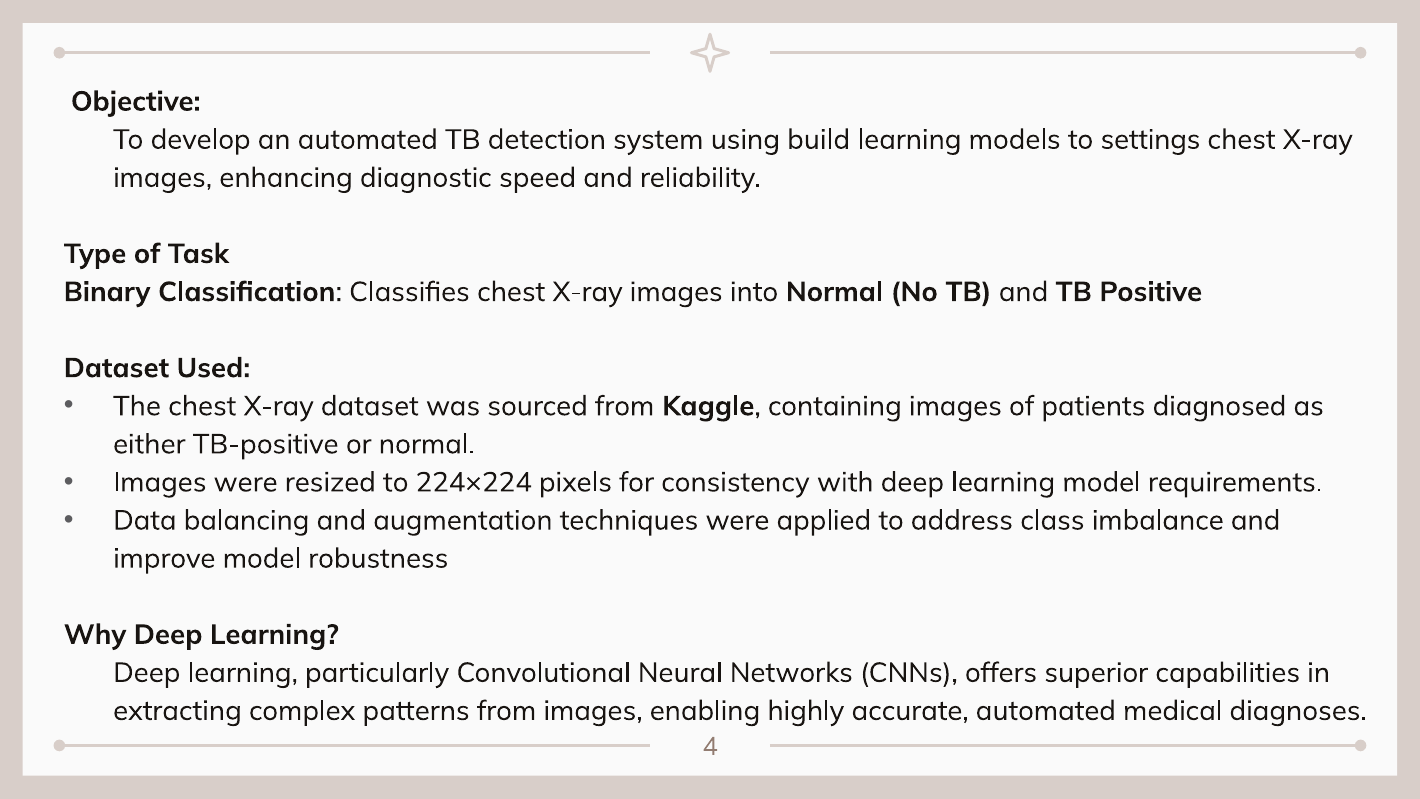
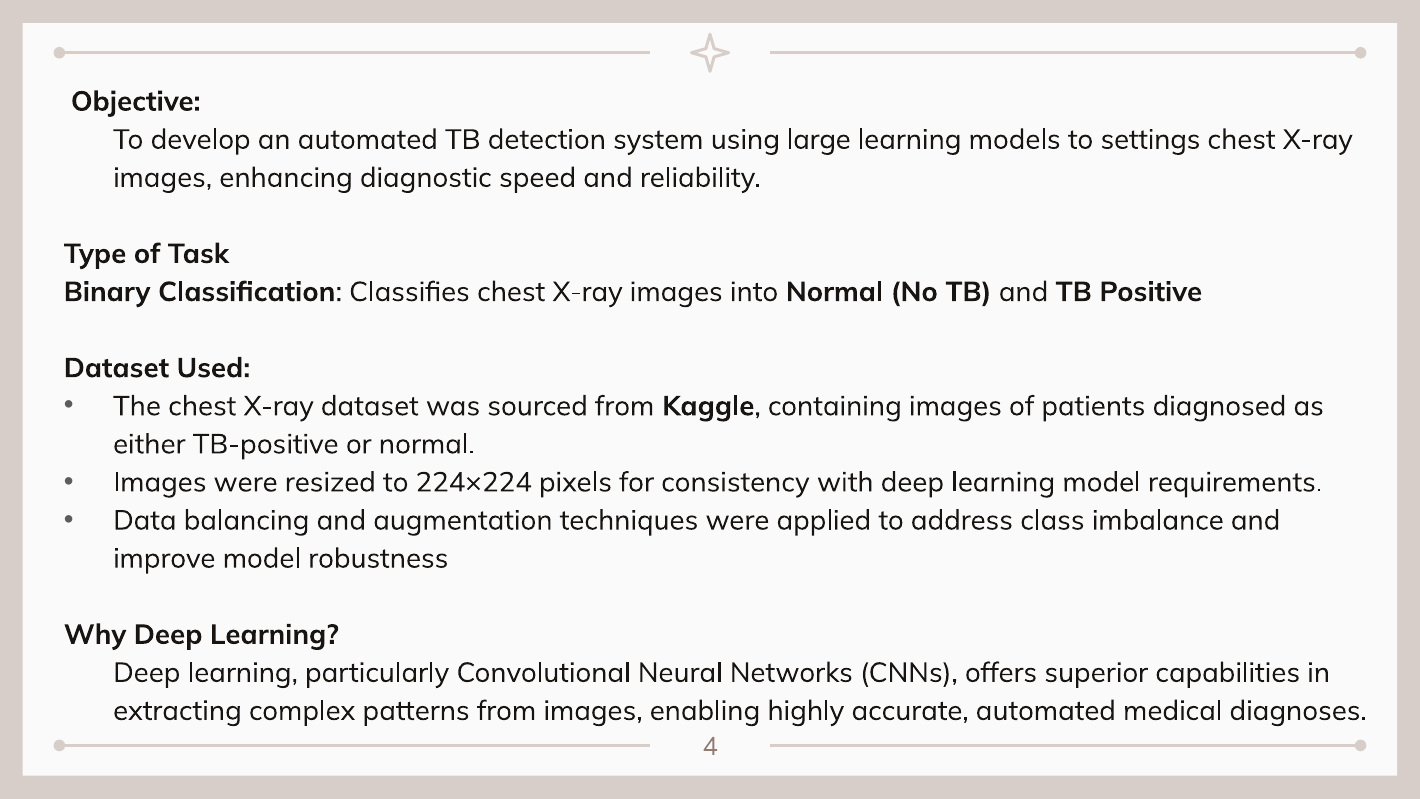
build: build -> large
